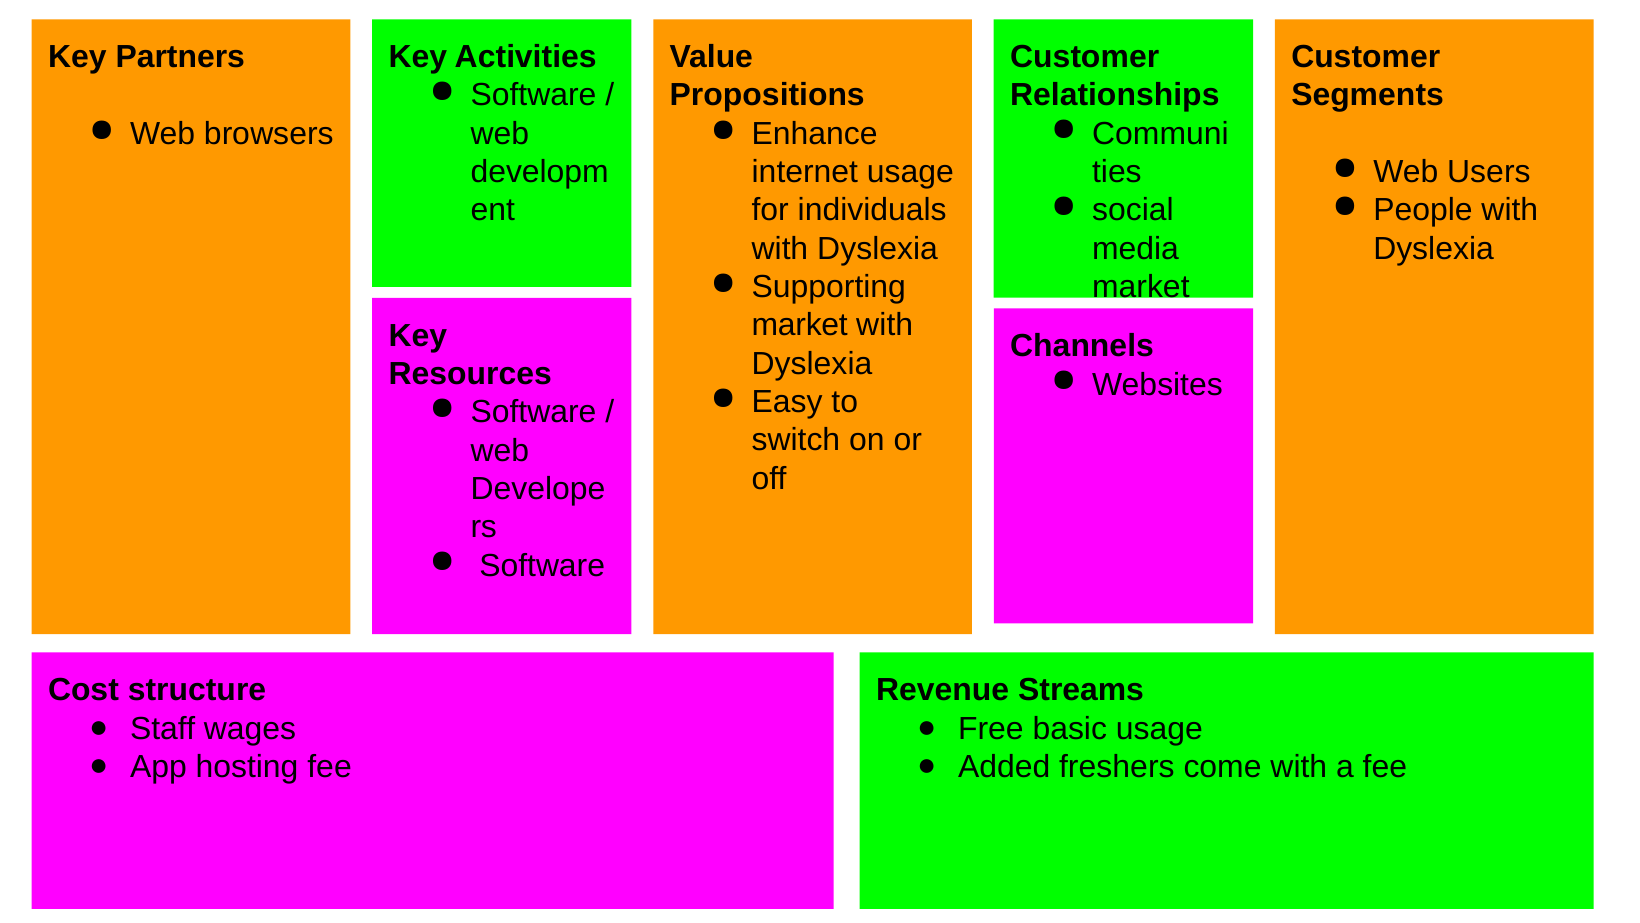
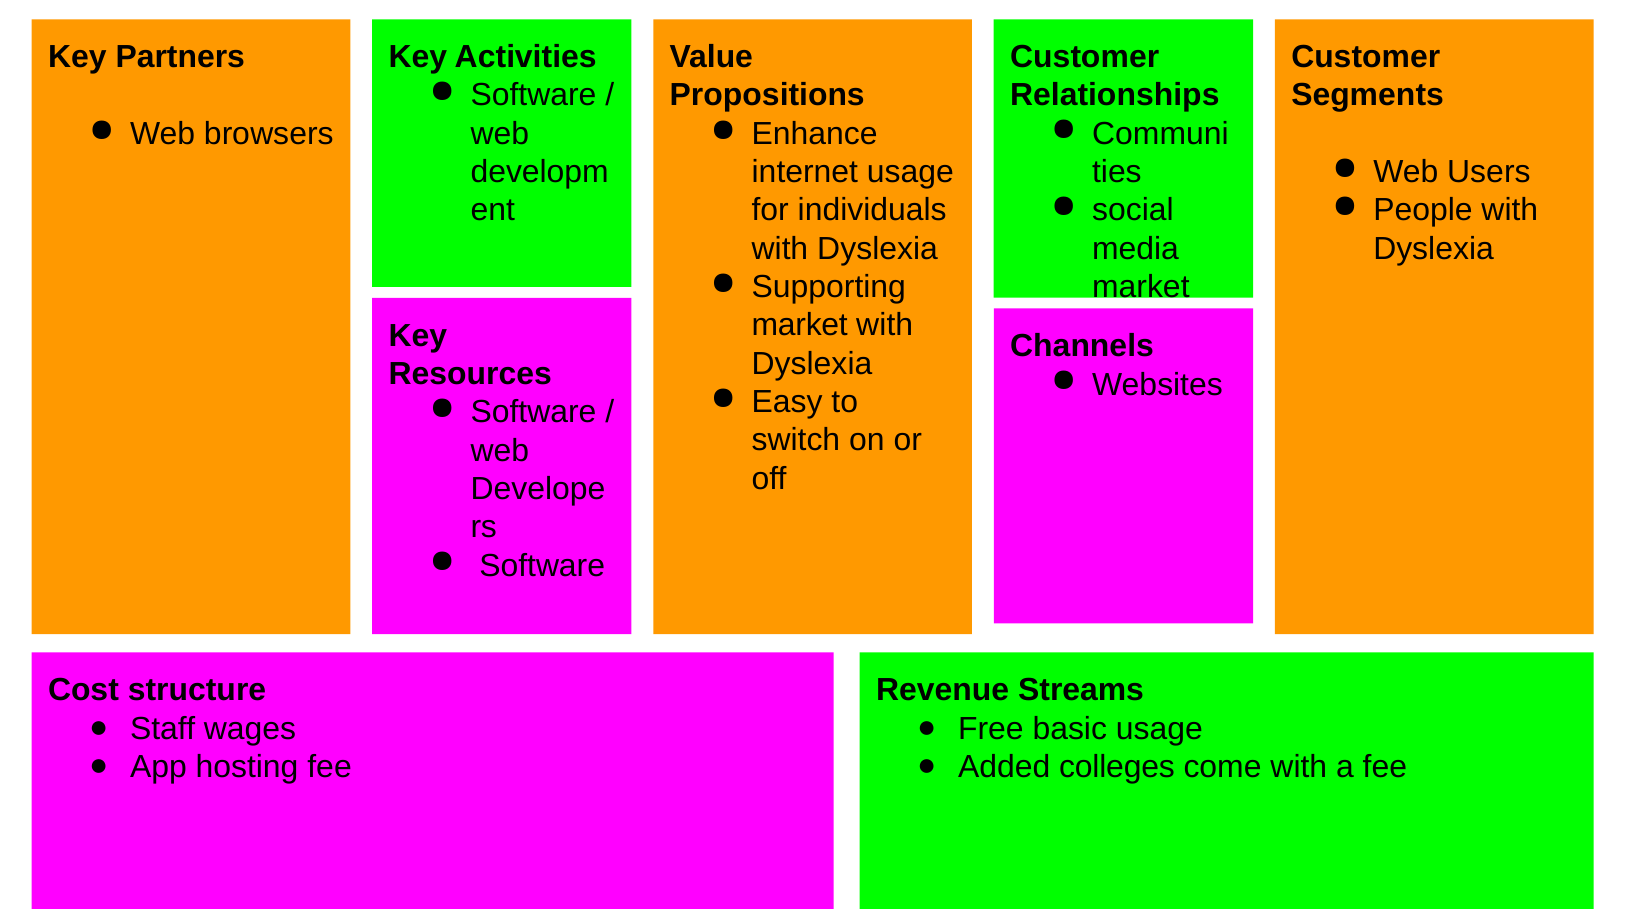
freshers: freshers -> colleges
